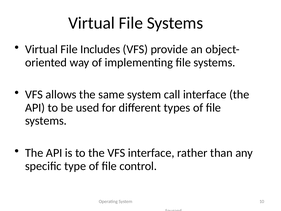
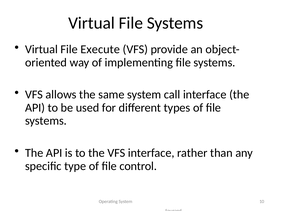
Includes: Includes -> Execute
